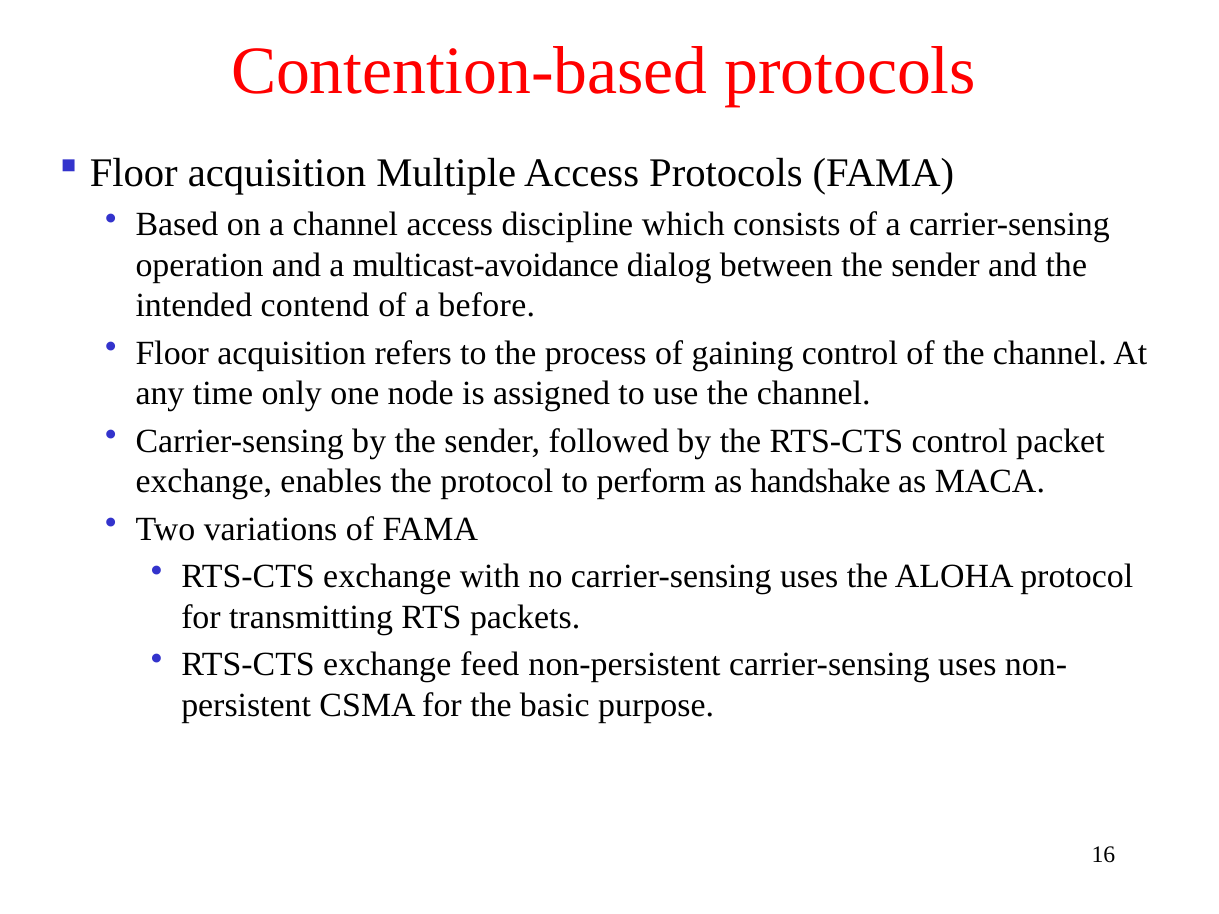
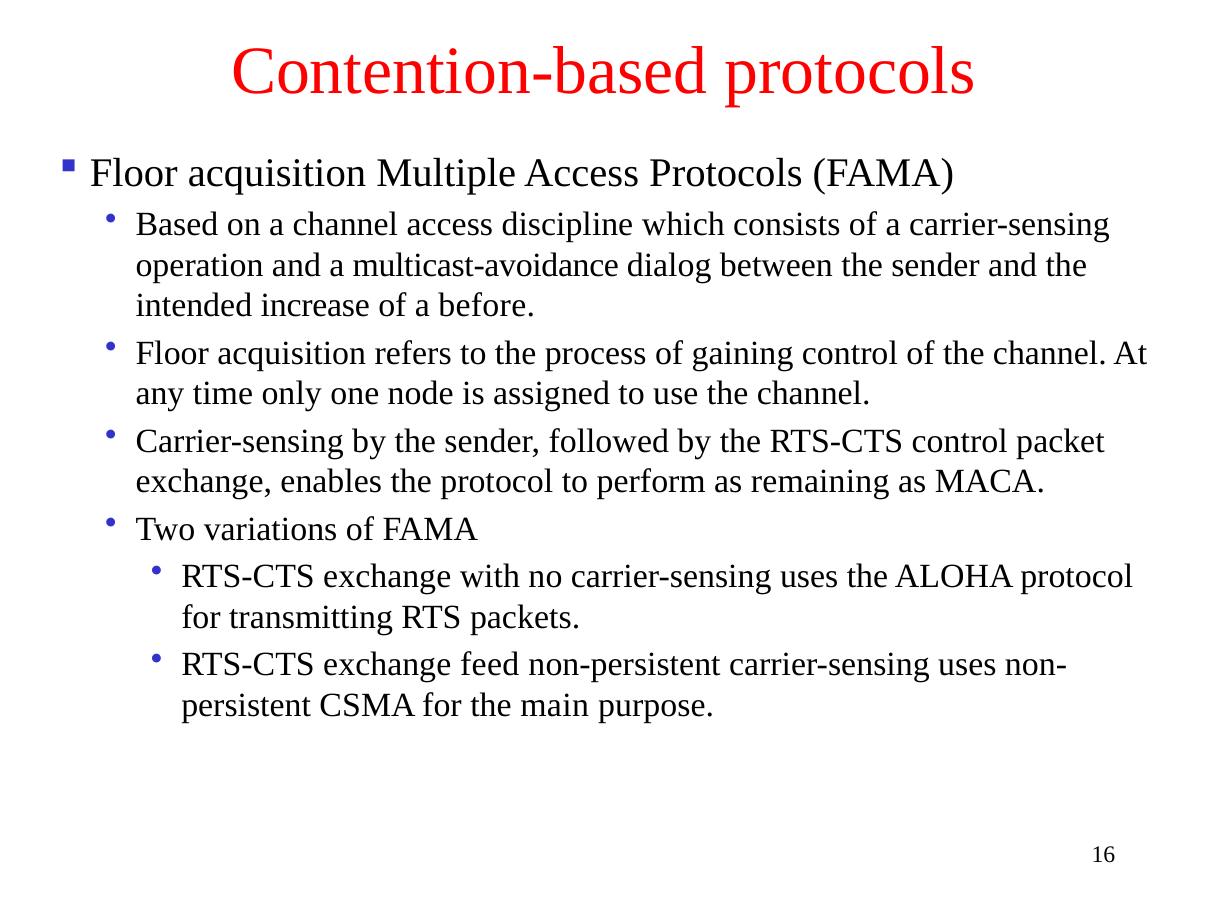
contend: contend -> increase
handshake: handshake -> remaining
basic: basic -> main
